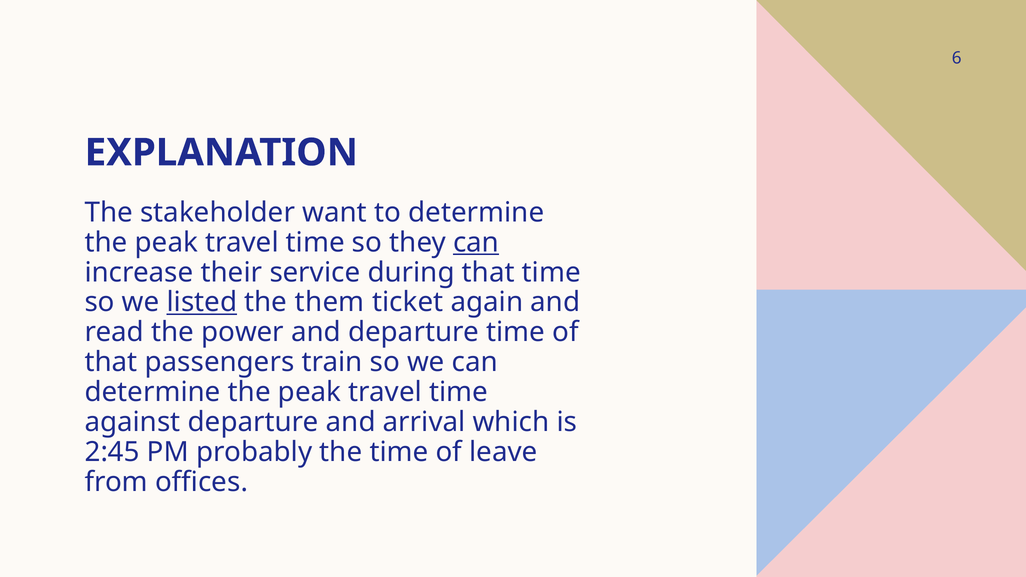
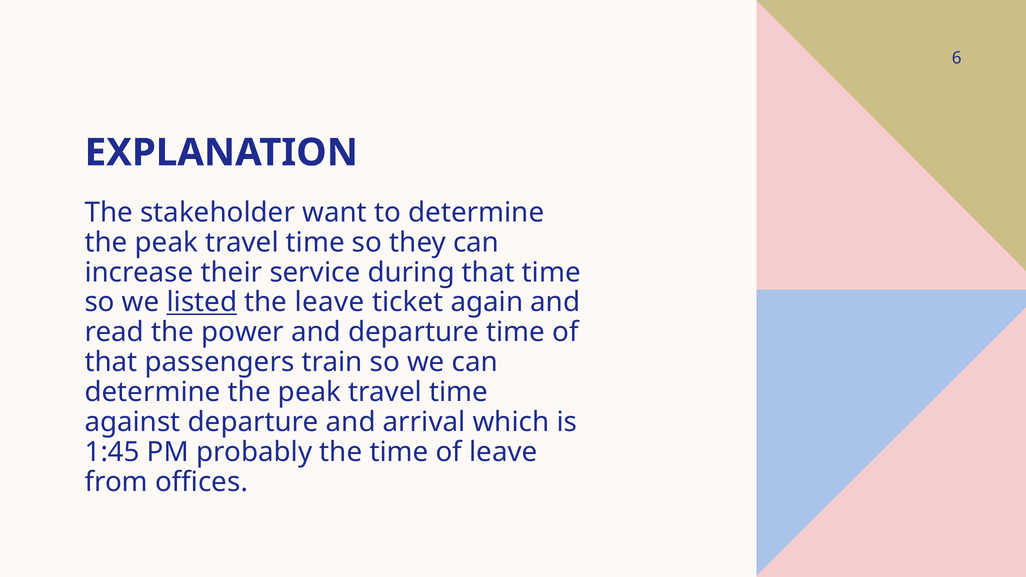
can at (476, 242) underline: present -> none
the them: them -> leave
2:45: 2:45 -> 1:45
